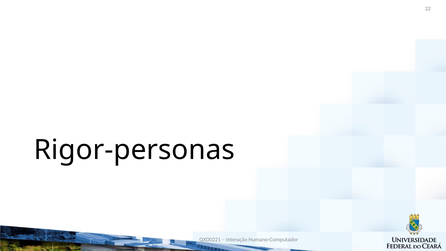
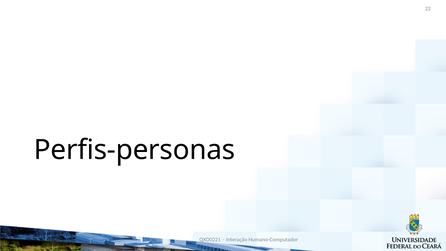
Rigor-personas: Rigor-personas -> Perfis-personas
